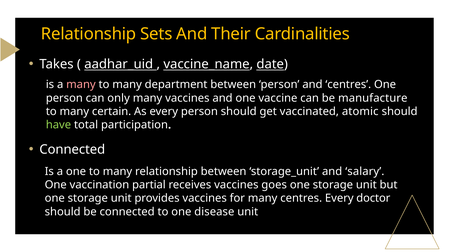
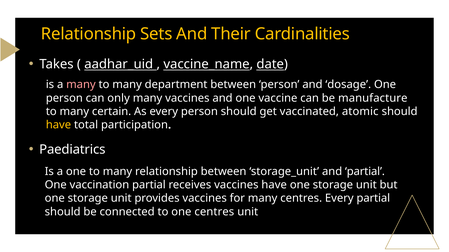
and centres: centres -> dosage
have at (58, 125) colour: light green -> yellow
Connected at (72, 150): Connected -> Paediatrics
and salary: salary -> partial
vaccines goes: goes -> have
Every doctor: doctor -> partial
one disease: disease -> centres
